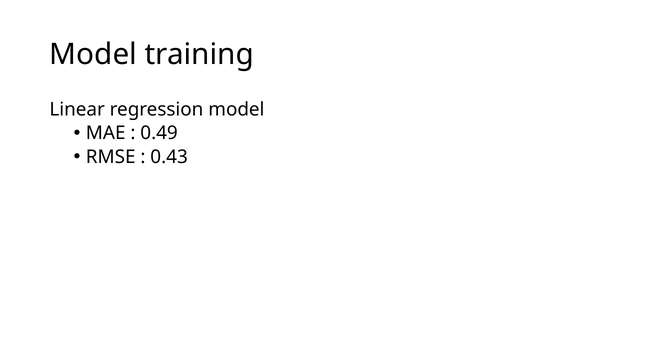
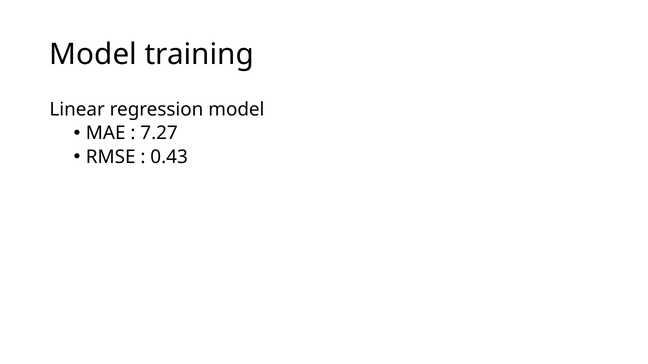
0.49: 0.49 -> 7.27
